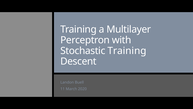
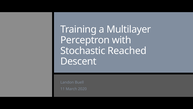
Stochastic Training: Training -> Reached
